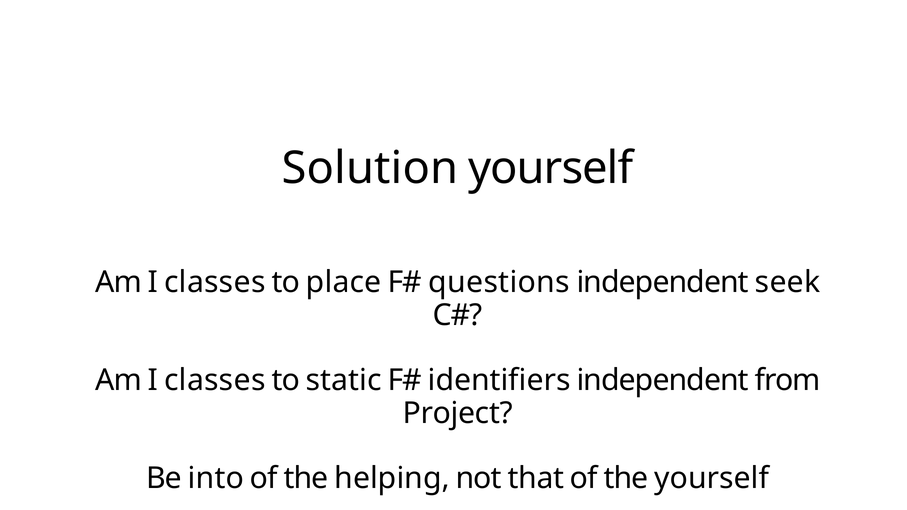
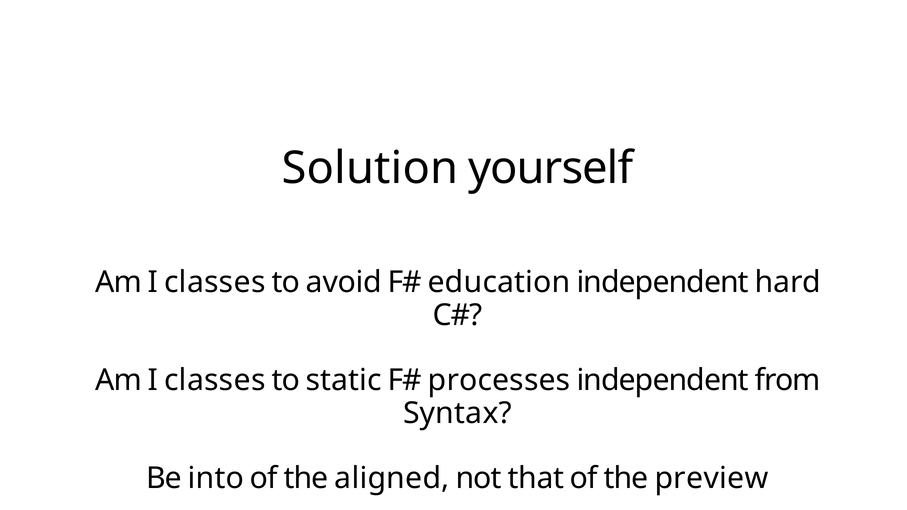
place: place -> avoid
questions: questions -> education
seek: seek -> hard
identifiers: identifiers -> processes
Project: Project -> Syntax
helping: helping -> aligned
the yourself: yourself -> preview
